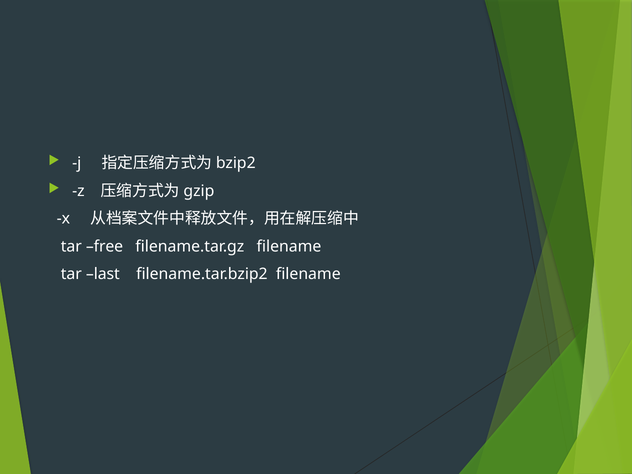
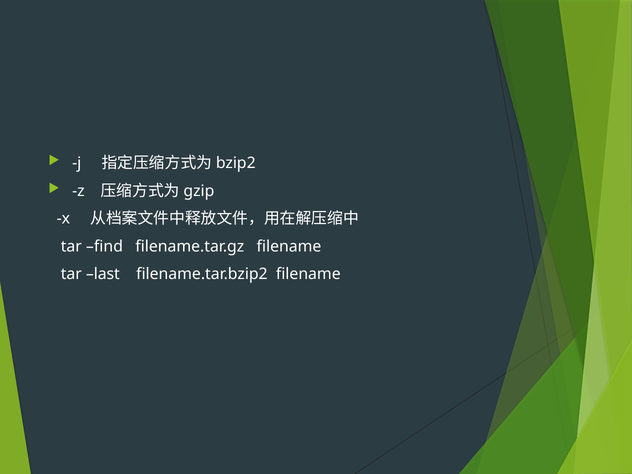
free: free -> find
